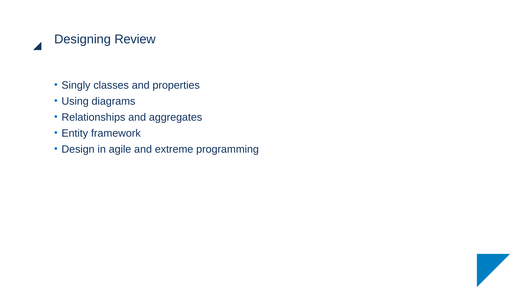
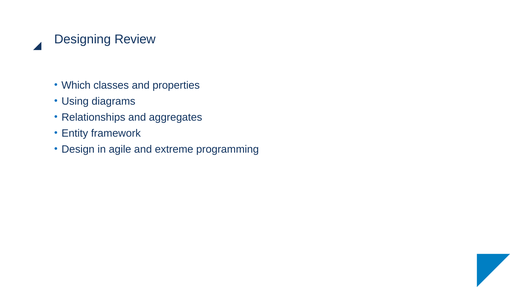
Singly: Singly -> Which
